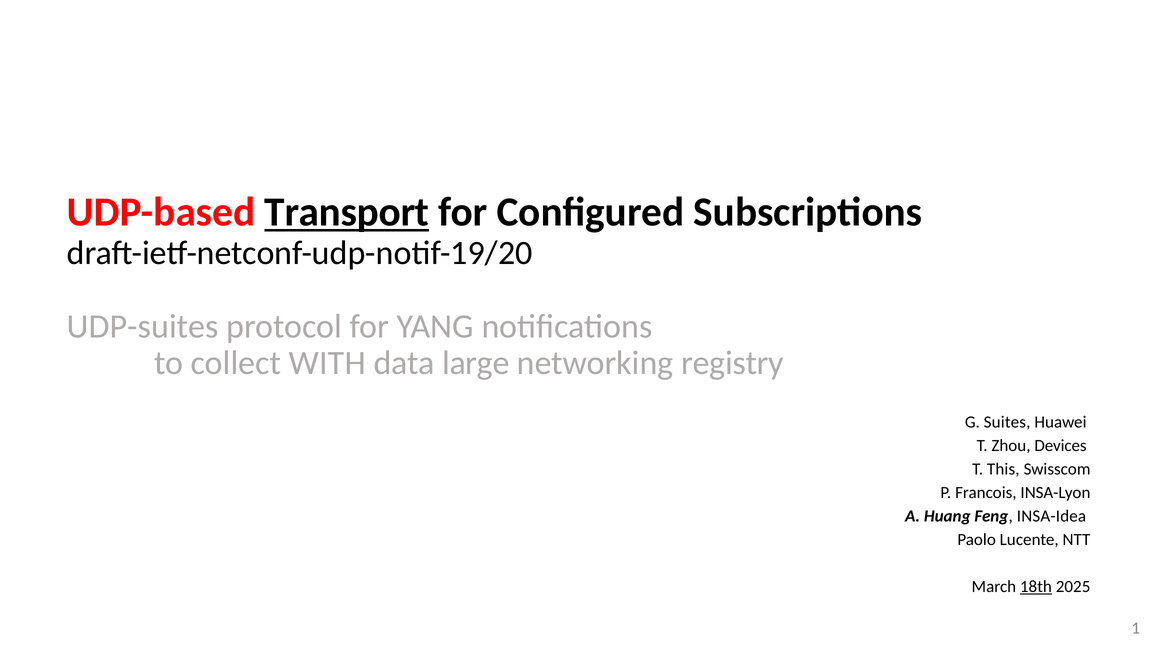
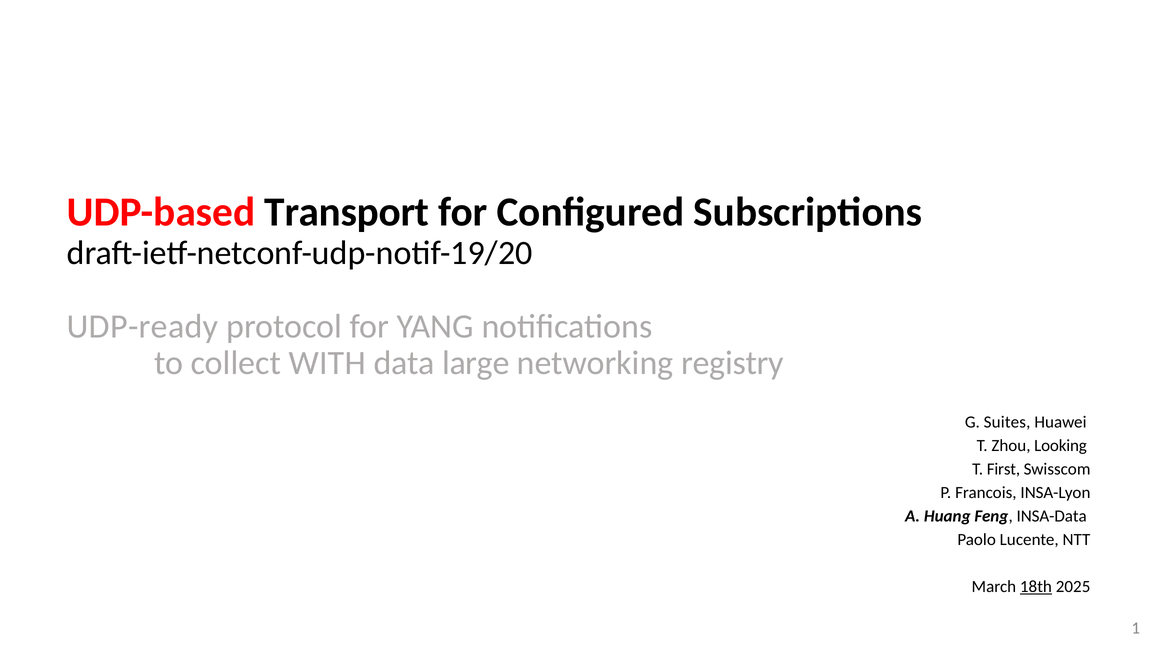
Transport underline: present -> none
UDP-suites: UDP-suites -> UDP-ready
Devices: Devices -> Looking
This: This -> First
INSA-Idea: INSA-Idea -> INSA-Data
